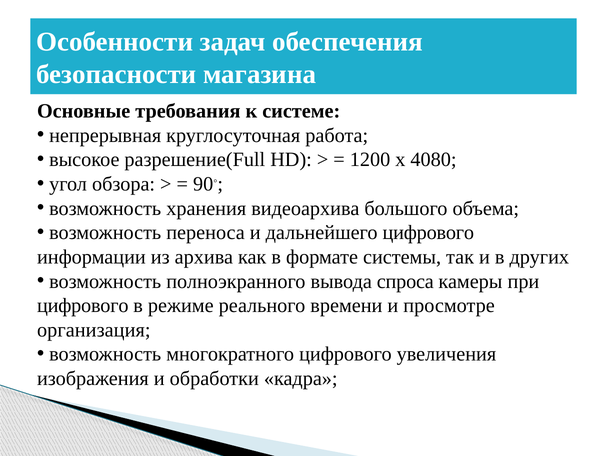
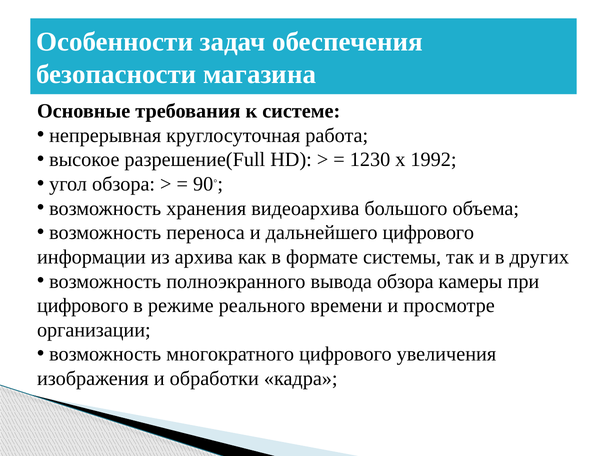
1200: 1200 -> 1230
4080: 4080 -> 1992
вывода спроса: спроса -> обзора
организация: организация -> организации
